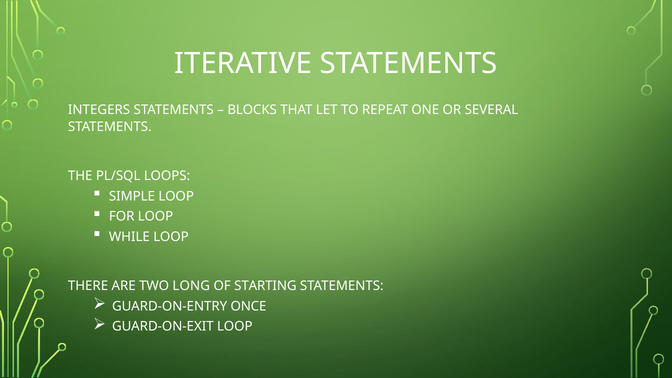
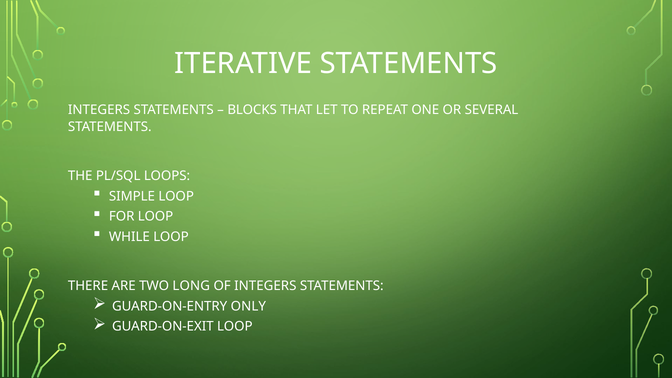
OF STARTING: STARTING -> INTEGERS
ONCE: ONCE -> ONLY
